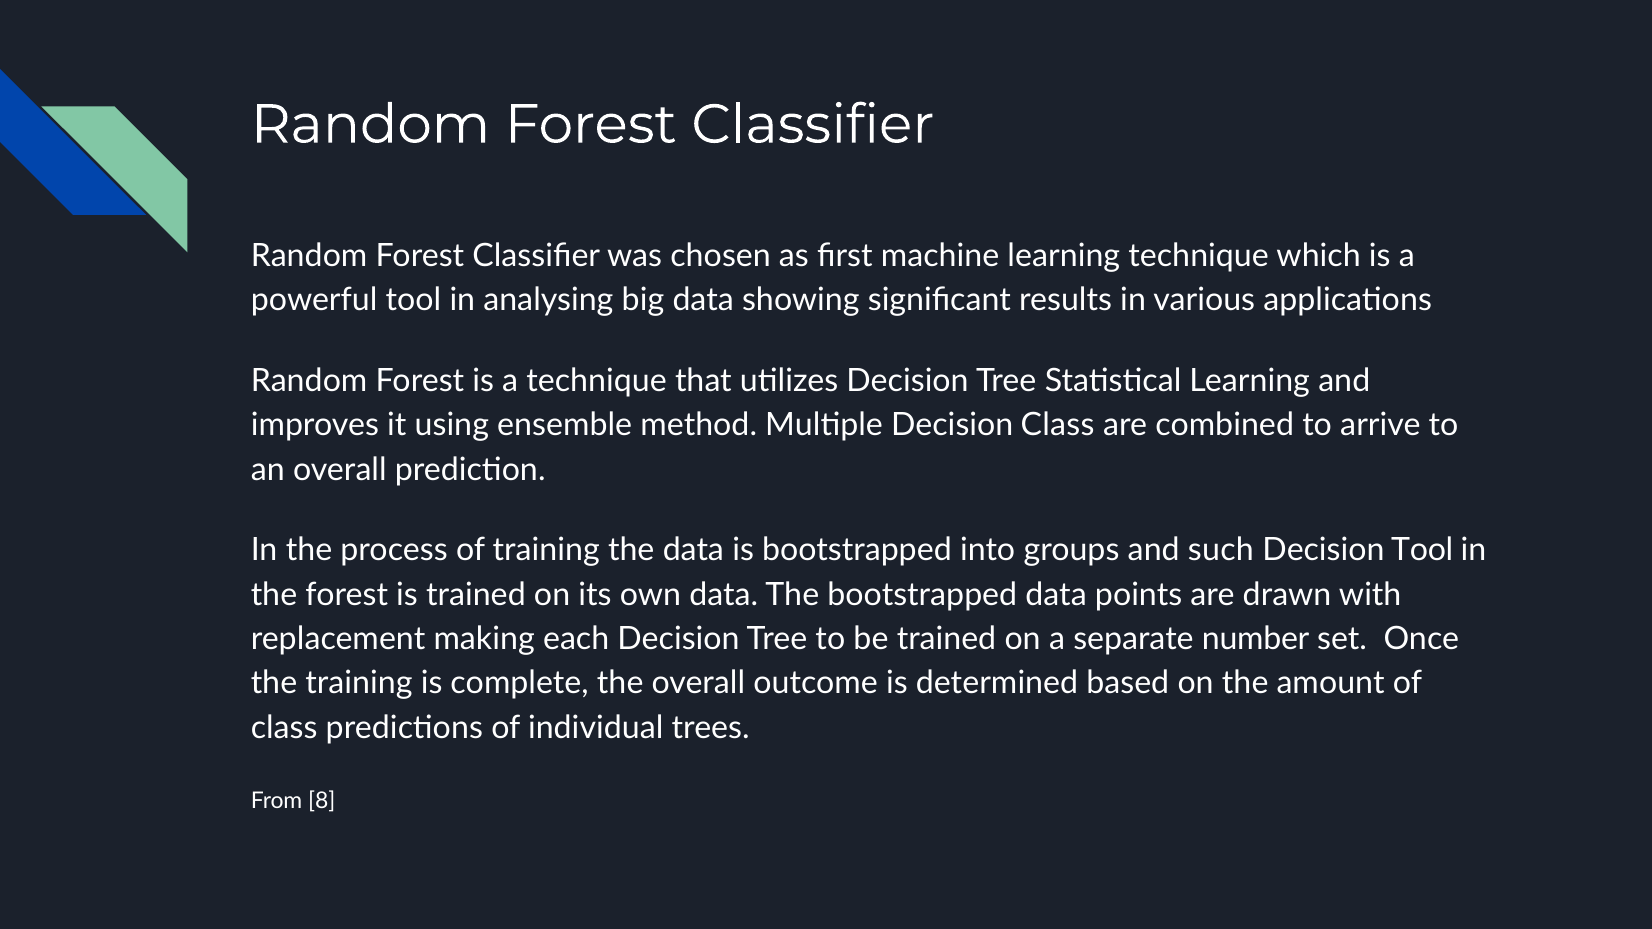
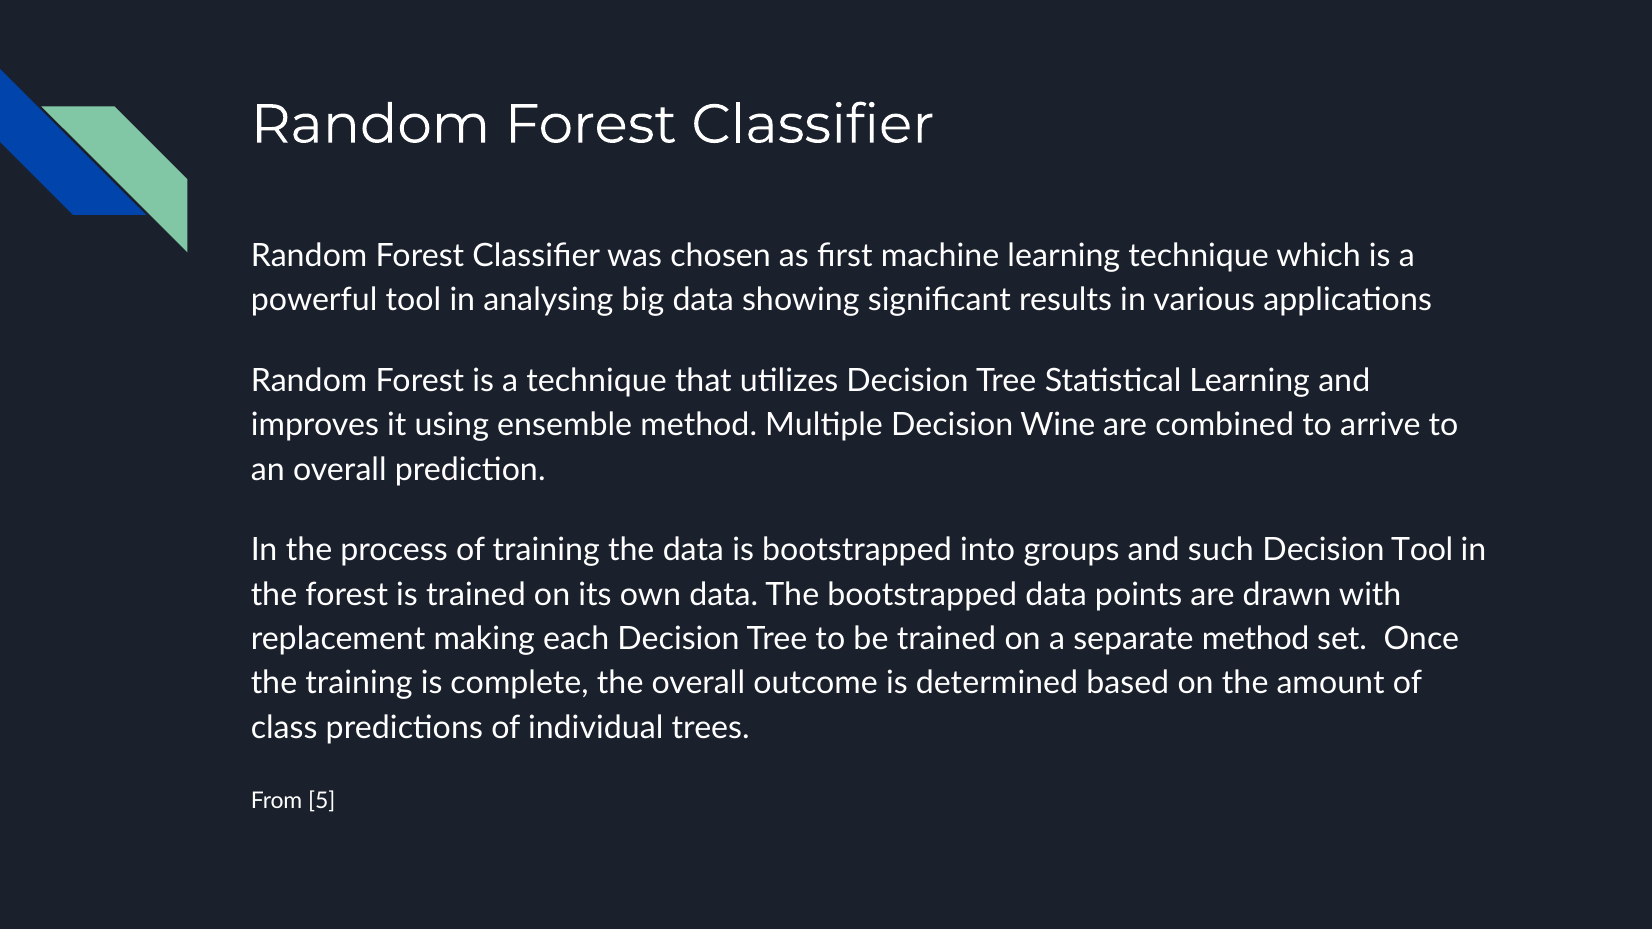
Decision Class: Class -> Wine
separate number: number -> method
8: 8 -> 5
